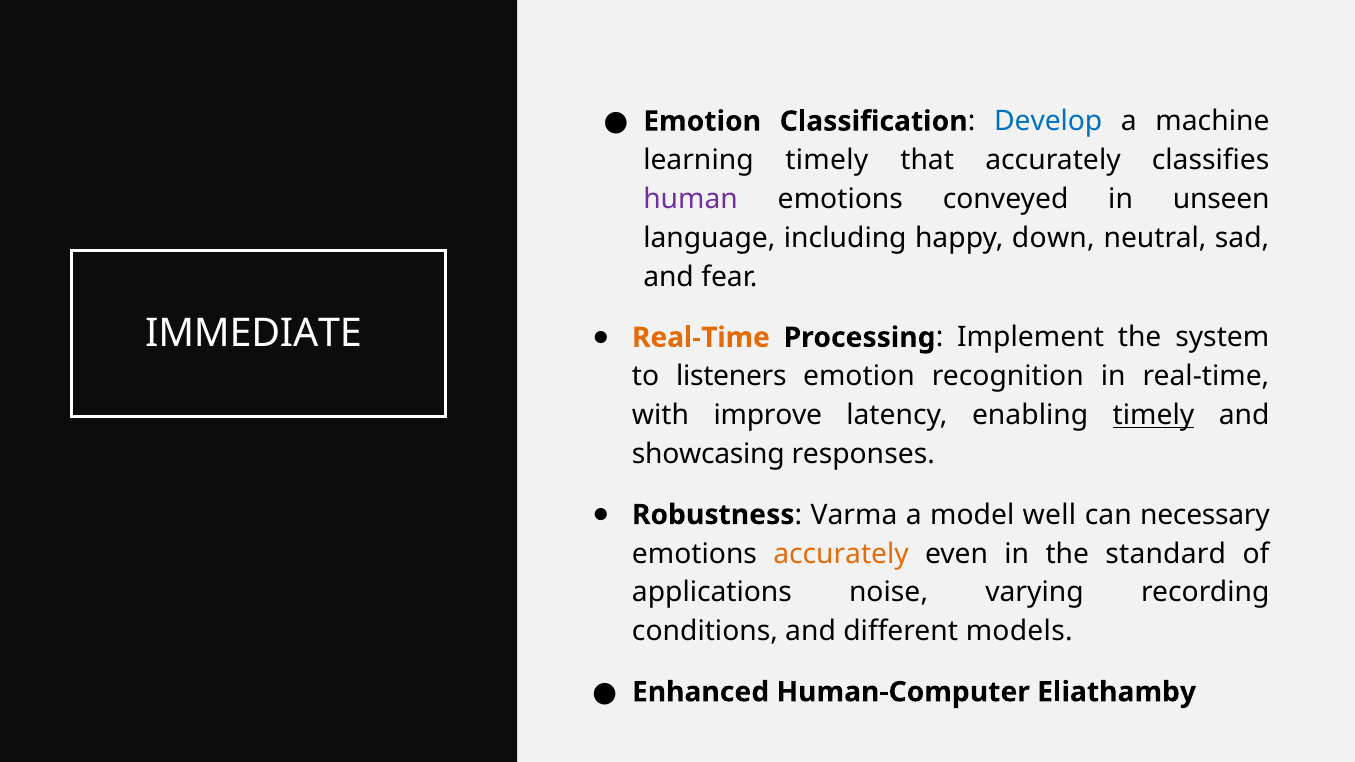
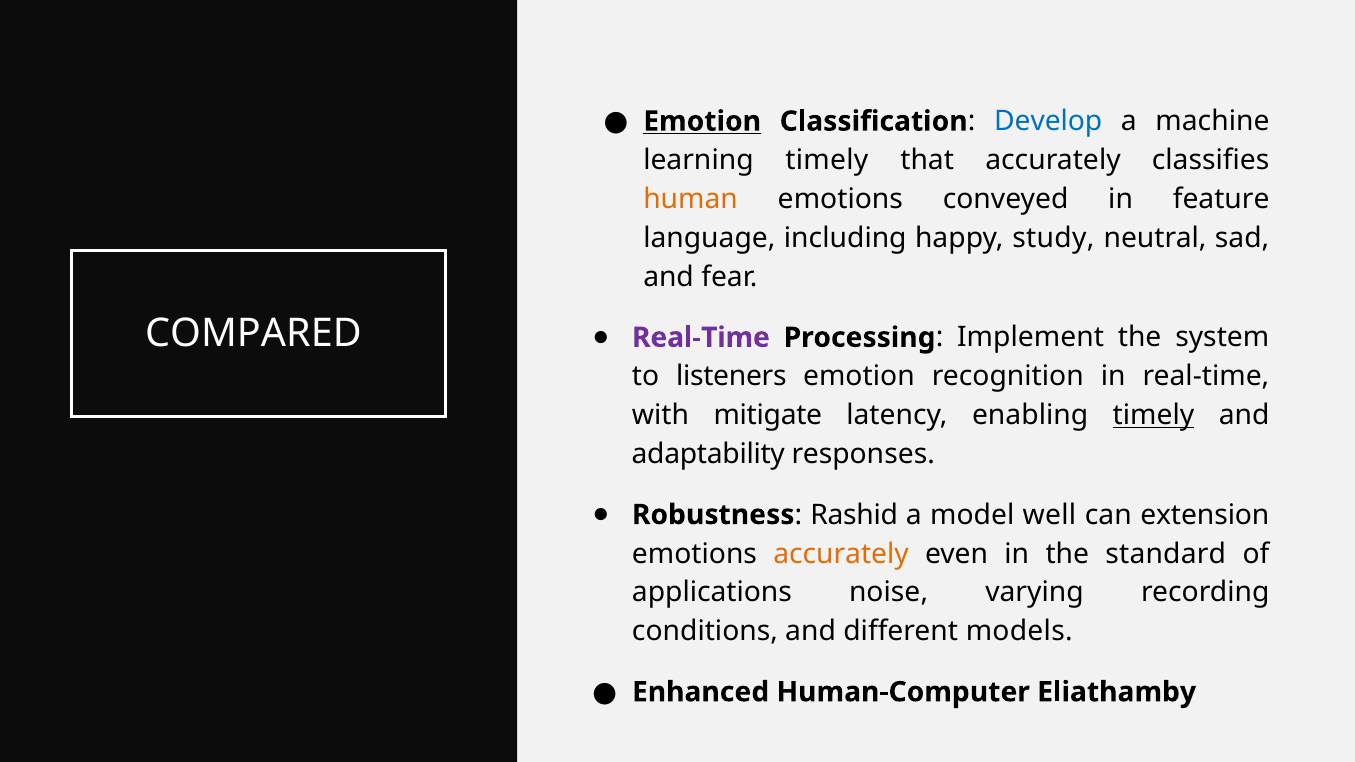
Emotion at (702, 121) underline: none -> present
human colour: purple -> orange
unseen: unseen -> feature
down: down -> study
IMMEDIATE: IMMEDIATE -> COMPARED
Real-Time at (701, 338) colour: orange -> purple
improve: improve -> mitigate
showcasing: showcasing -> adaptability
Varma: Varma -> Rashid
necessary: necessary -> extension
